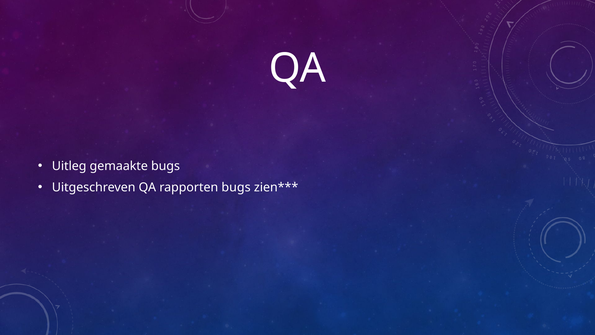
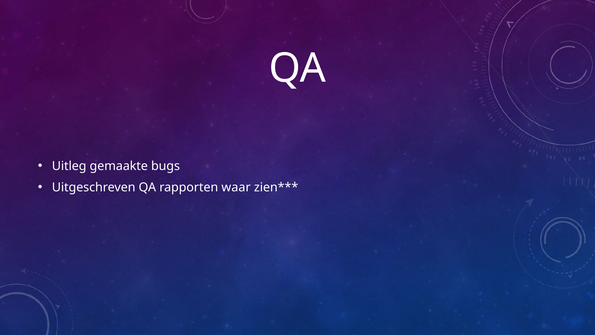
rapporten bugs: bugs -> waar
